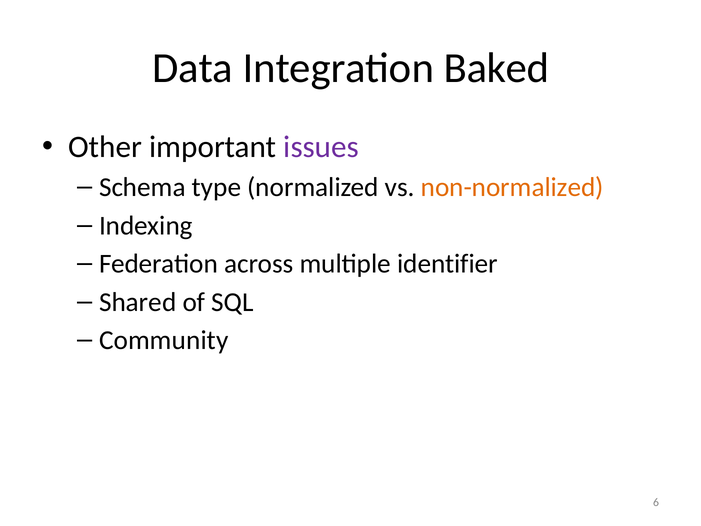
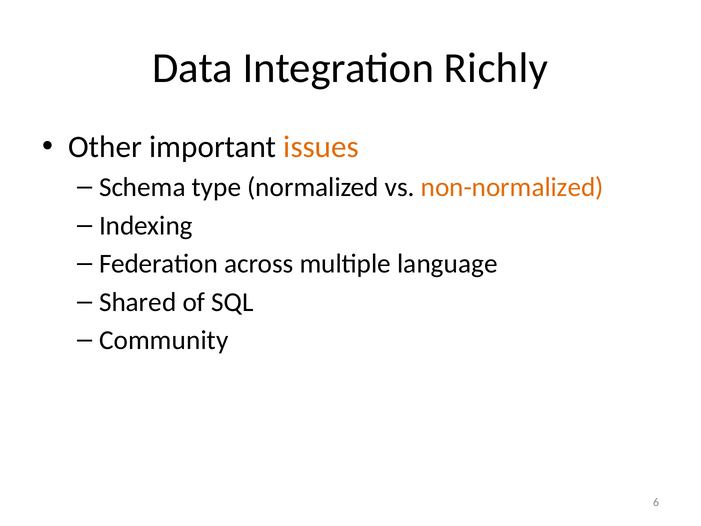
Baked: Baked -> Richly
issues colour: purple -> orange
identifier: identifier -> language
